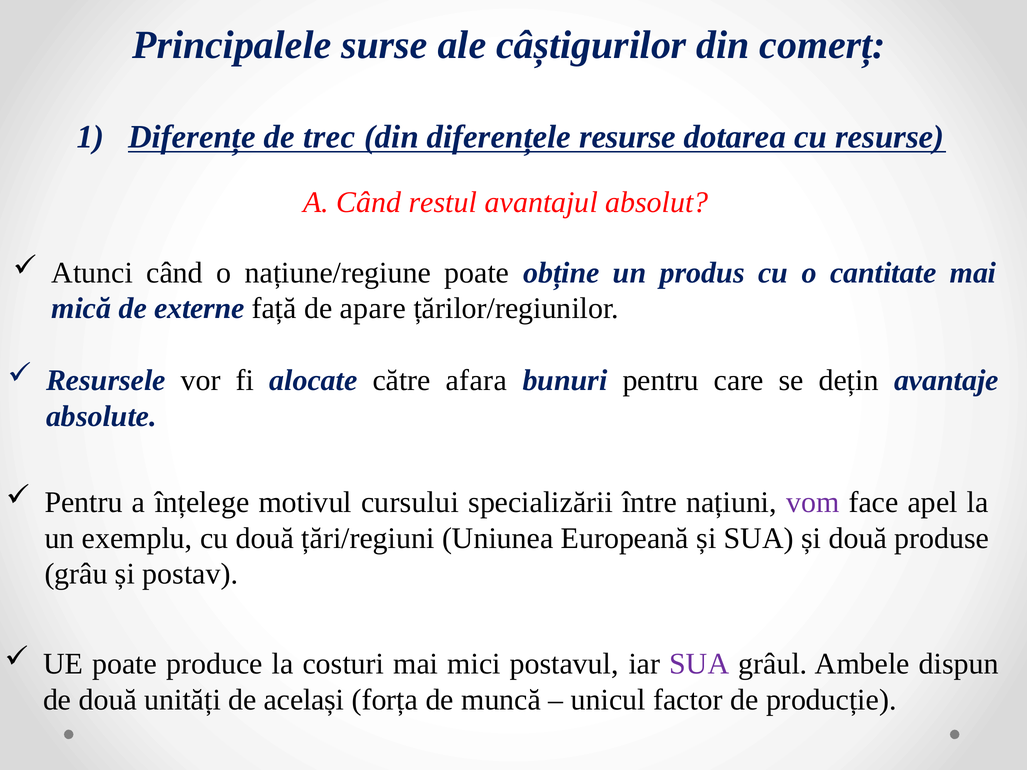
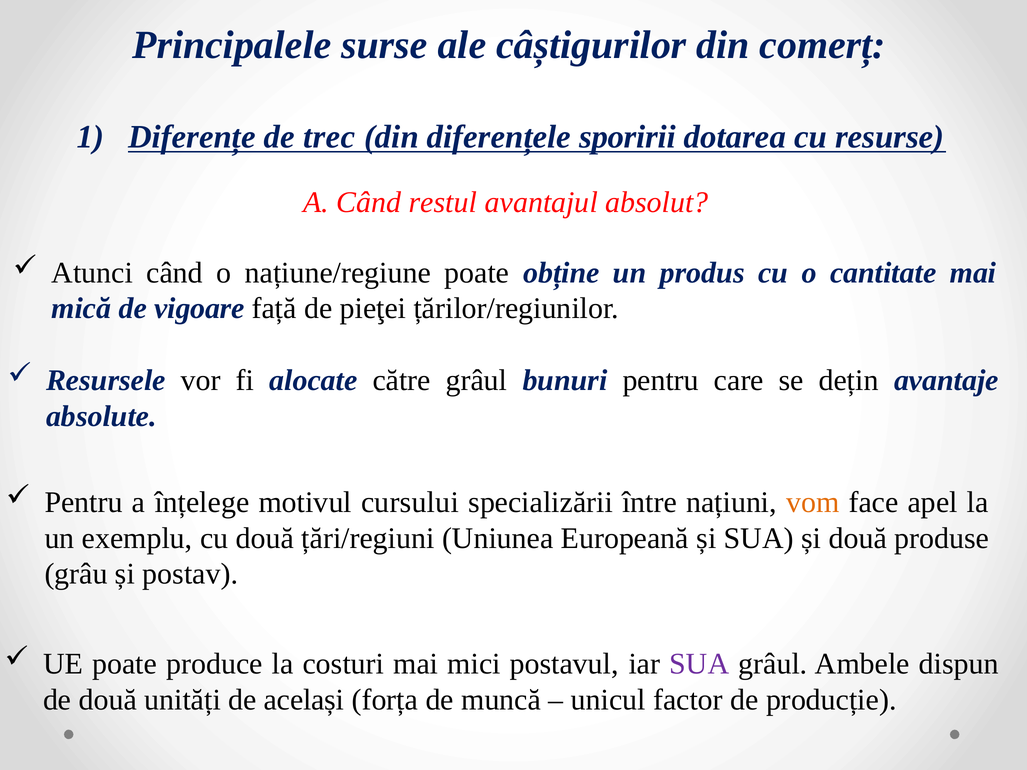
diferențele resurse: resurse -> sporirii
externe: externe -> vigoare
apare: apare -> pieţei
către afara: afara -> grâul
vom colour: purple -> orange
